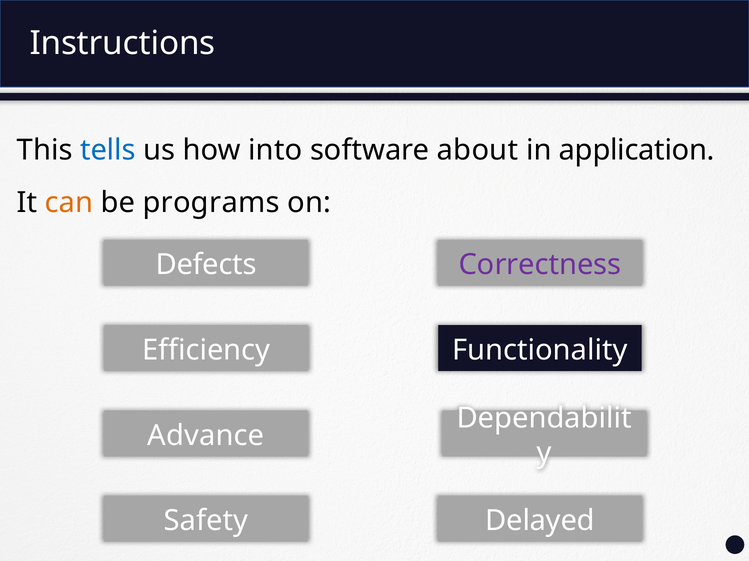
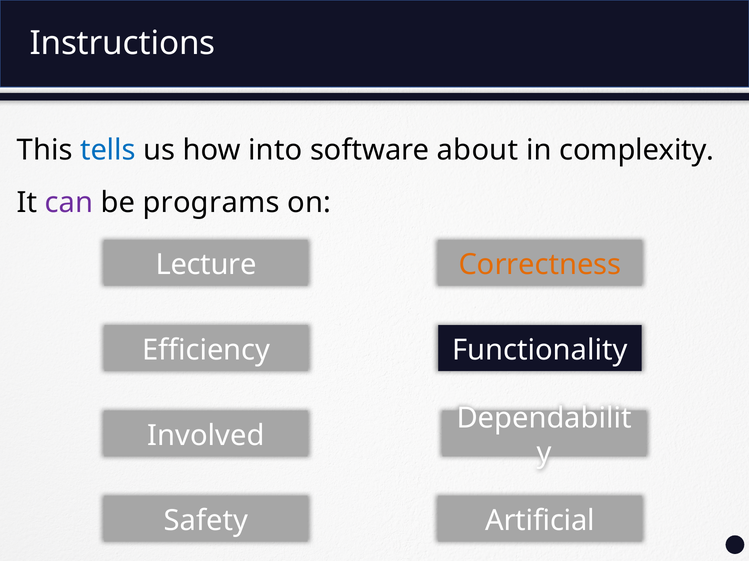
application: application -> complexity
can colour: orange -> purple
Defects: Defects -> Lecture
Correctness colour: purple -> orange
Advance: Advance -> Involved
Delayed: Delayed -> Artificial
